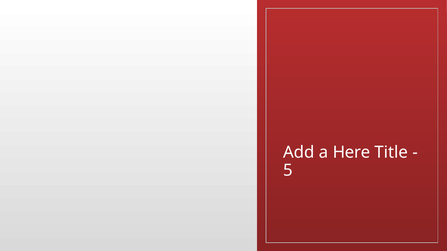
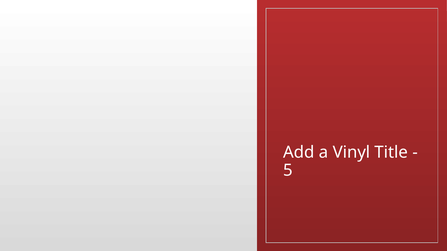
Here: Here -> Vinyl
